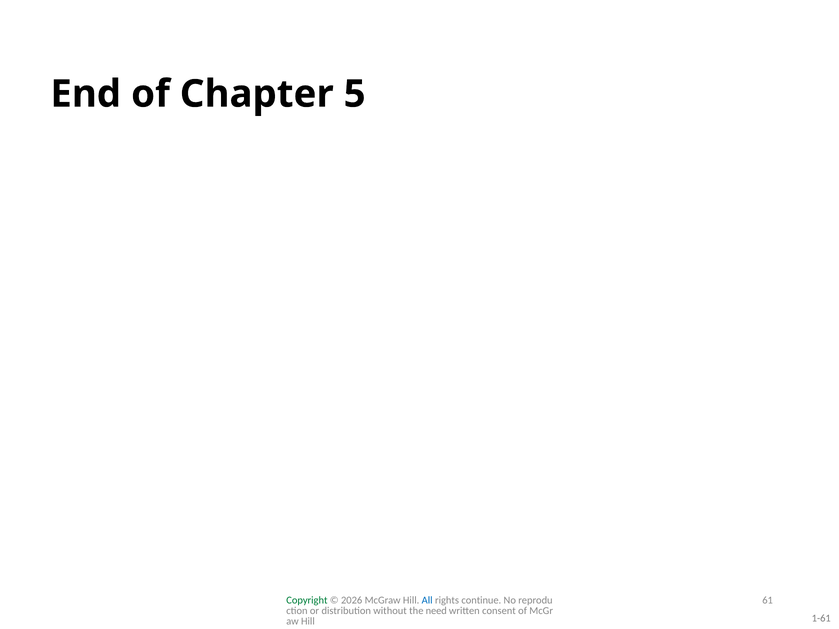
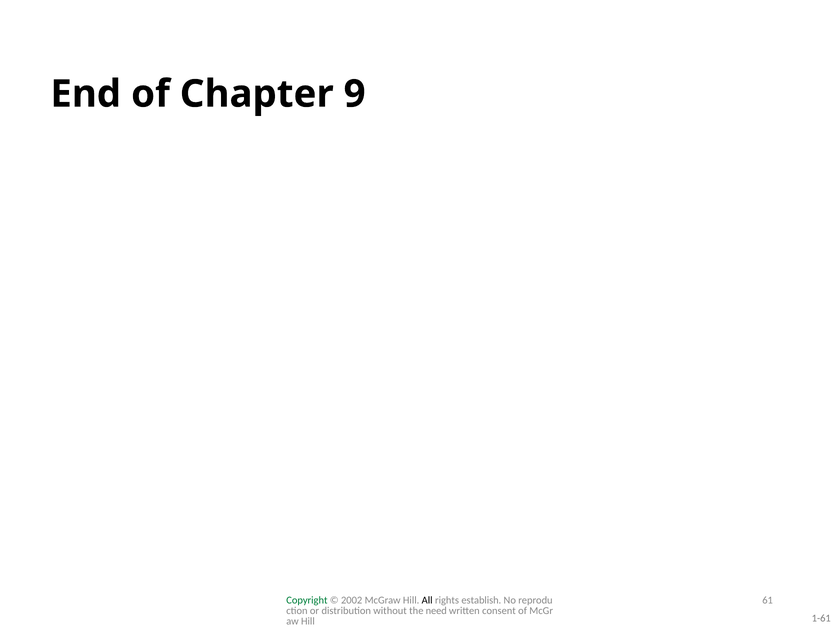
5: 5 -> 9
2026: 2026 -> 2002
All colour: blue -> black
continue: continue -> establish
